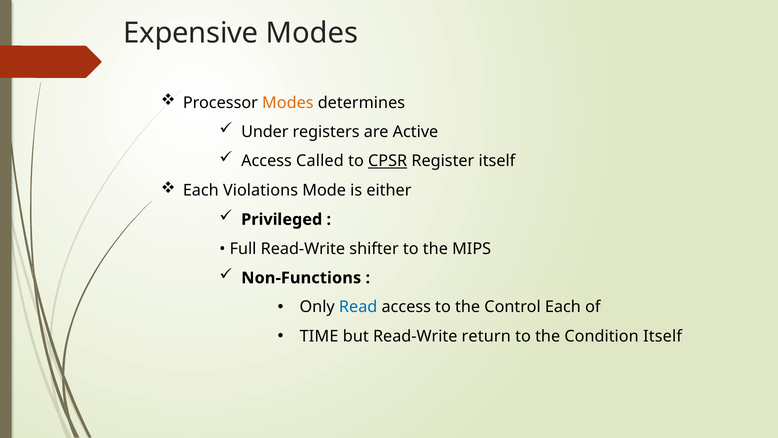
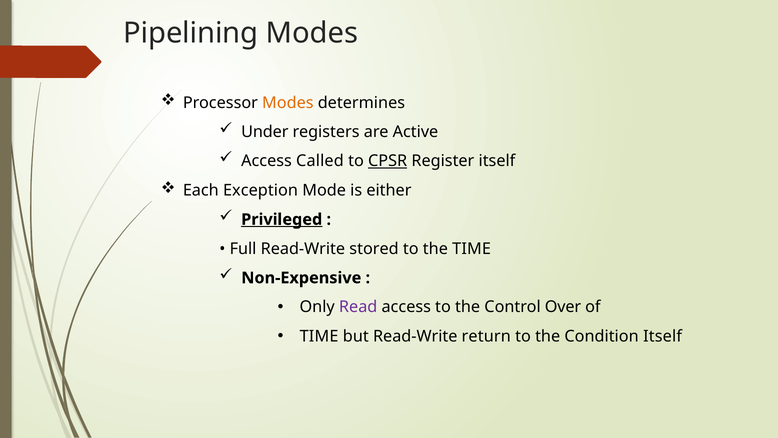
Expensive: Expensive -> Pipelining
Violations: Violations -> Exception
Privileged underline: none -> present
shifter: shifter -> stored
the MIPS: MIPS -> TIME
Non-Functions: Non-Functions -> Non-Expensive
Read colour: blue -> purple
Control Each: Each -> Over
